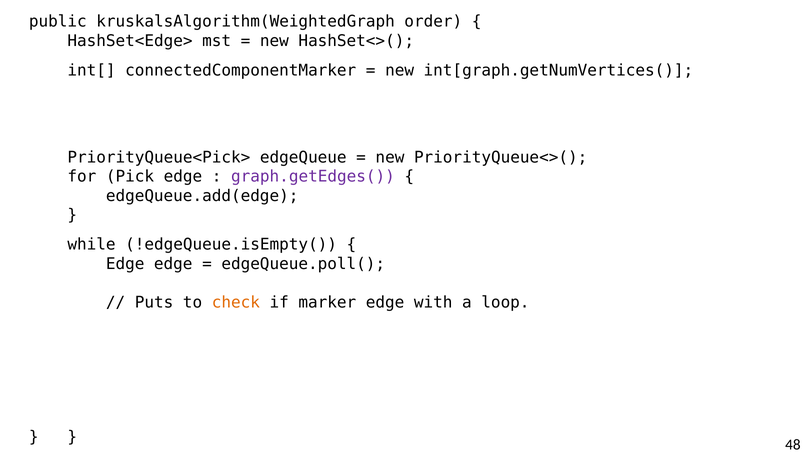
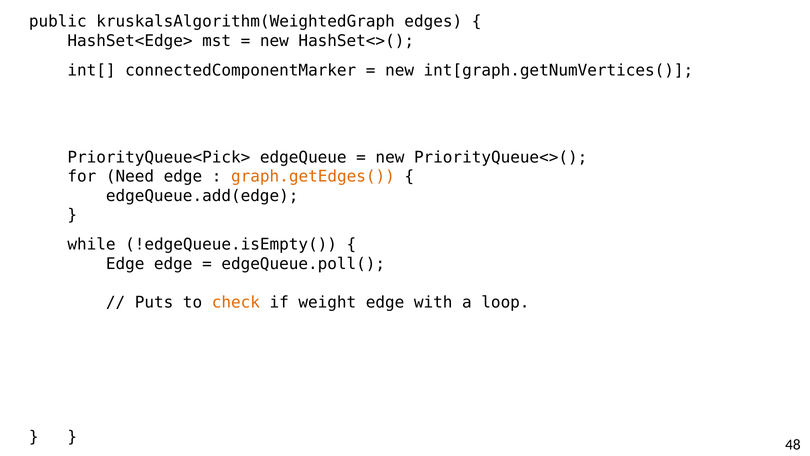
order: order -> edges
Pick: Pick -> Need
graph.getEdges( colour: purple -> orange
marker: marker -> weight
